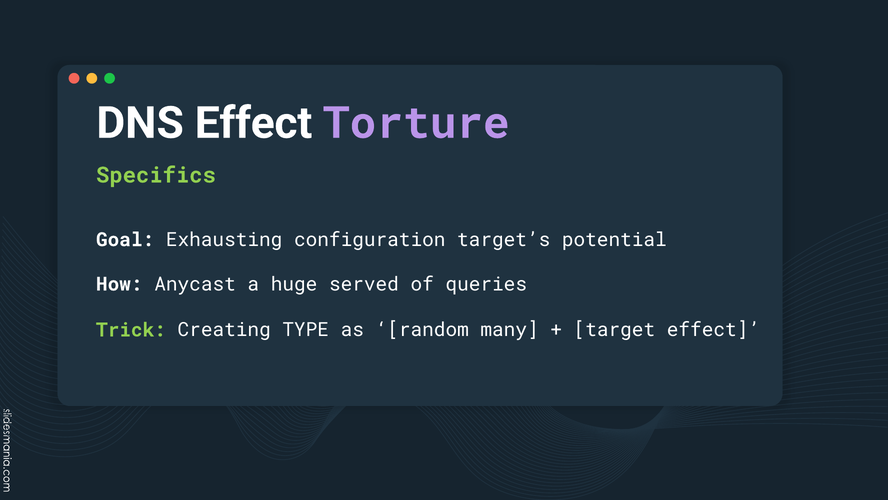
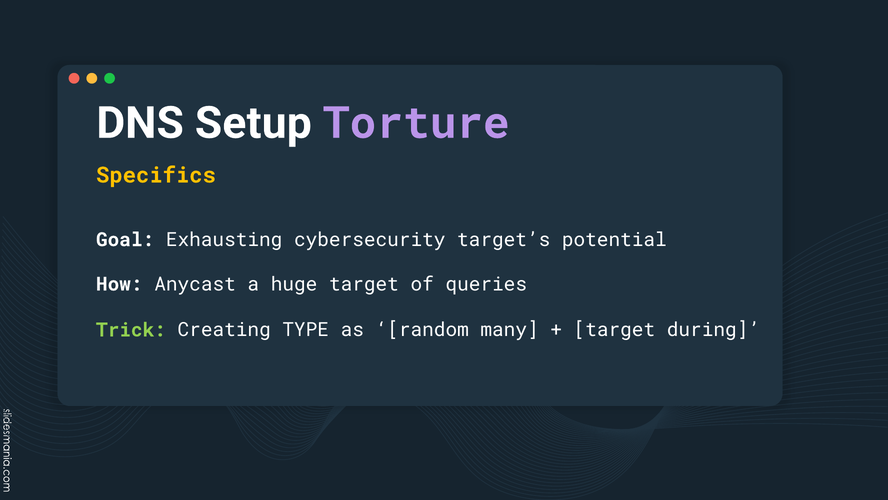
DNS Effect: Effect -> Setup
Specifics colour: light green -> yellow
configuration: configuration -> cybersecurity
huge served: served -> target
target effect: effect -> during
